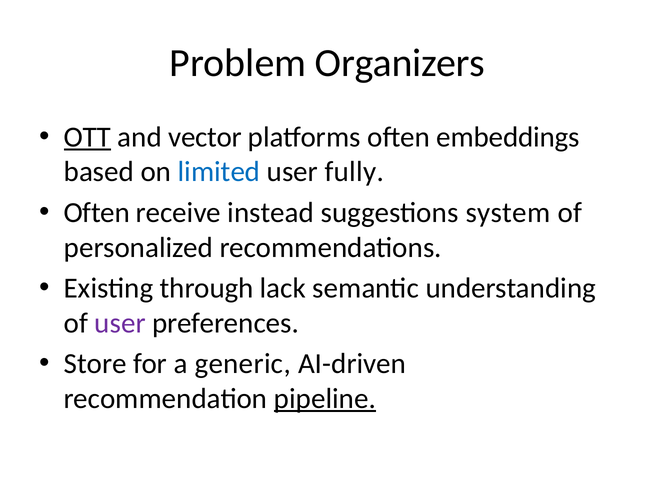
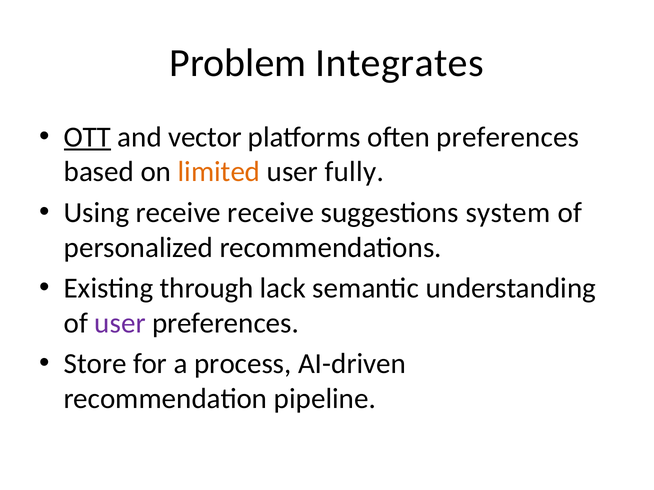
Organizers: Organizers -> Integrates
often embeddings: embeddings -> preferences
limited colour: blue -> orange
Often at (97, 213): Often -> Using
receive instead: instead -> receive
generic: generic -> process
pipeline underline: present -> none
